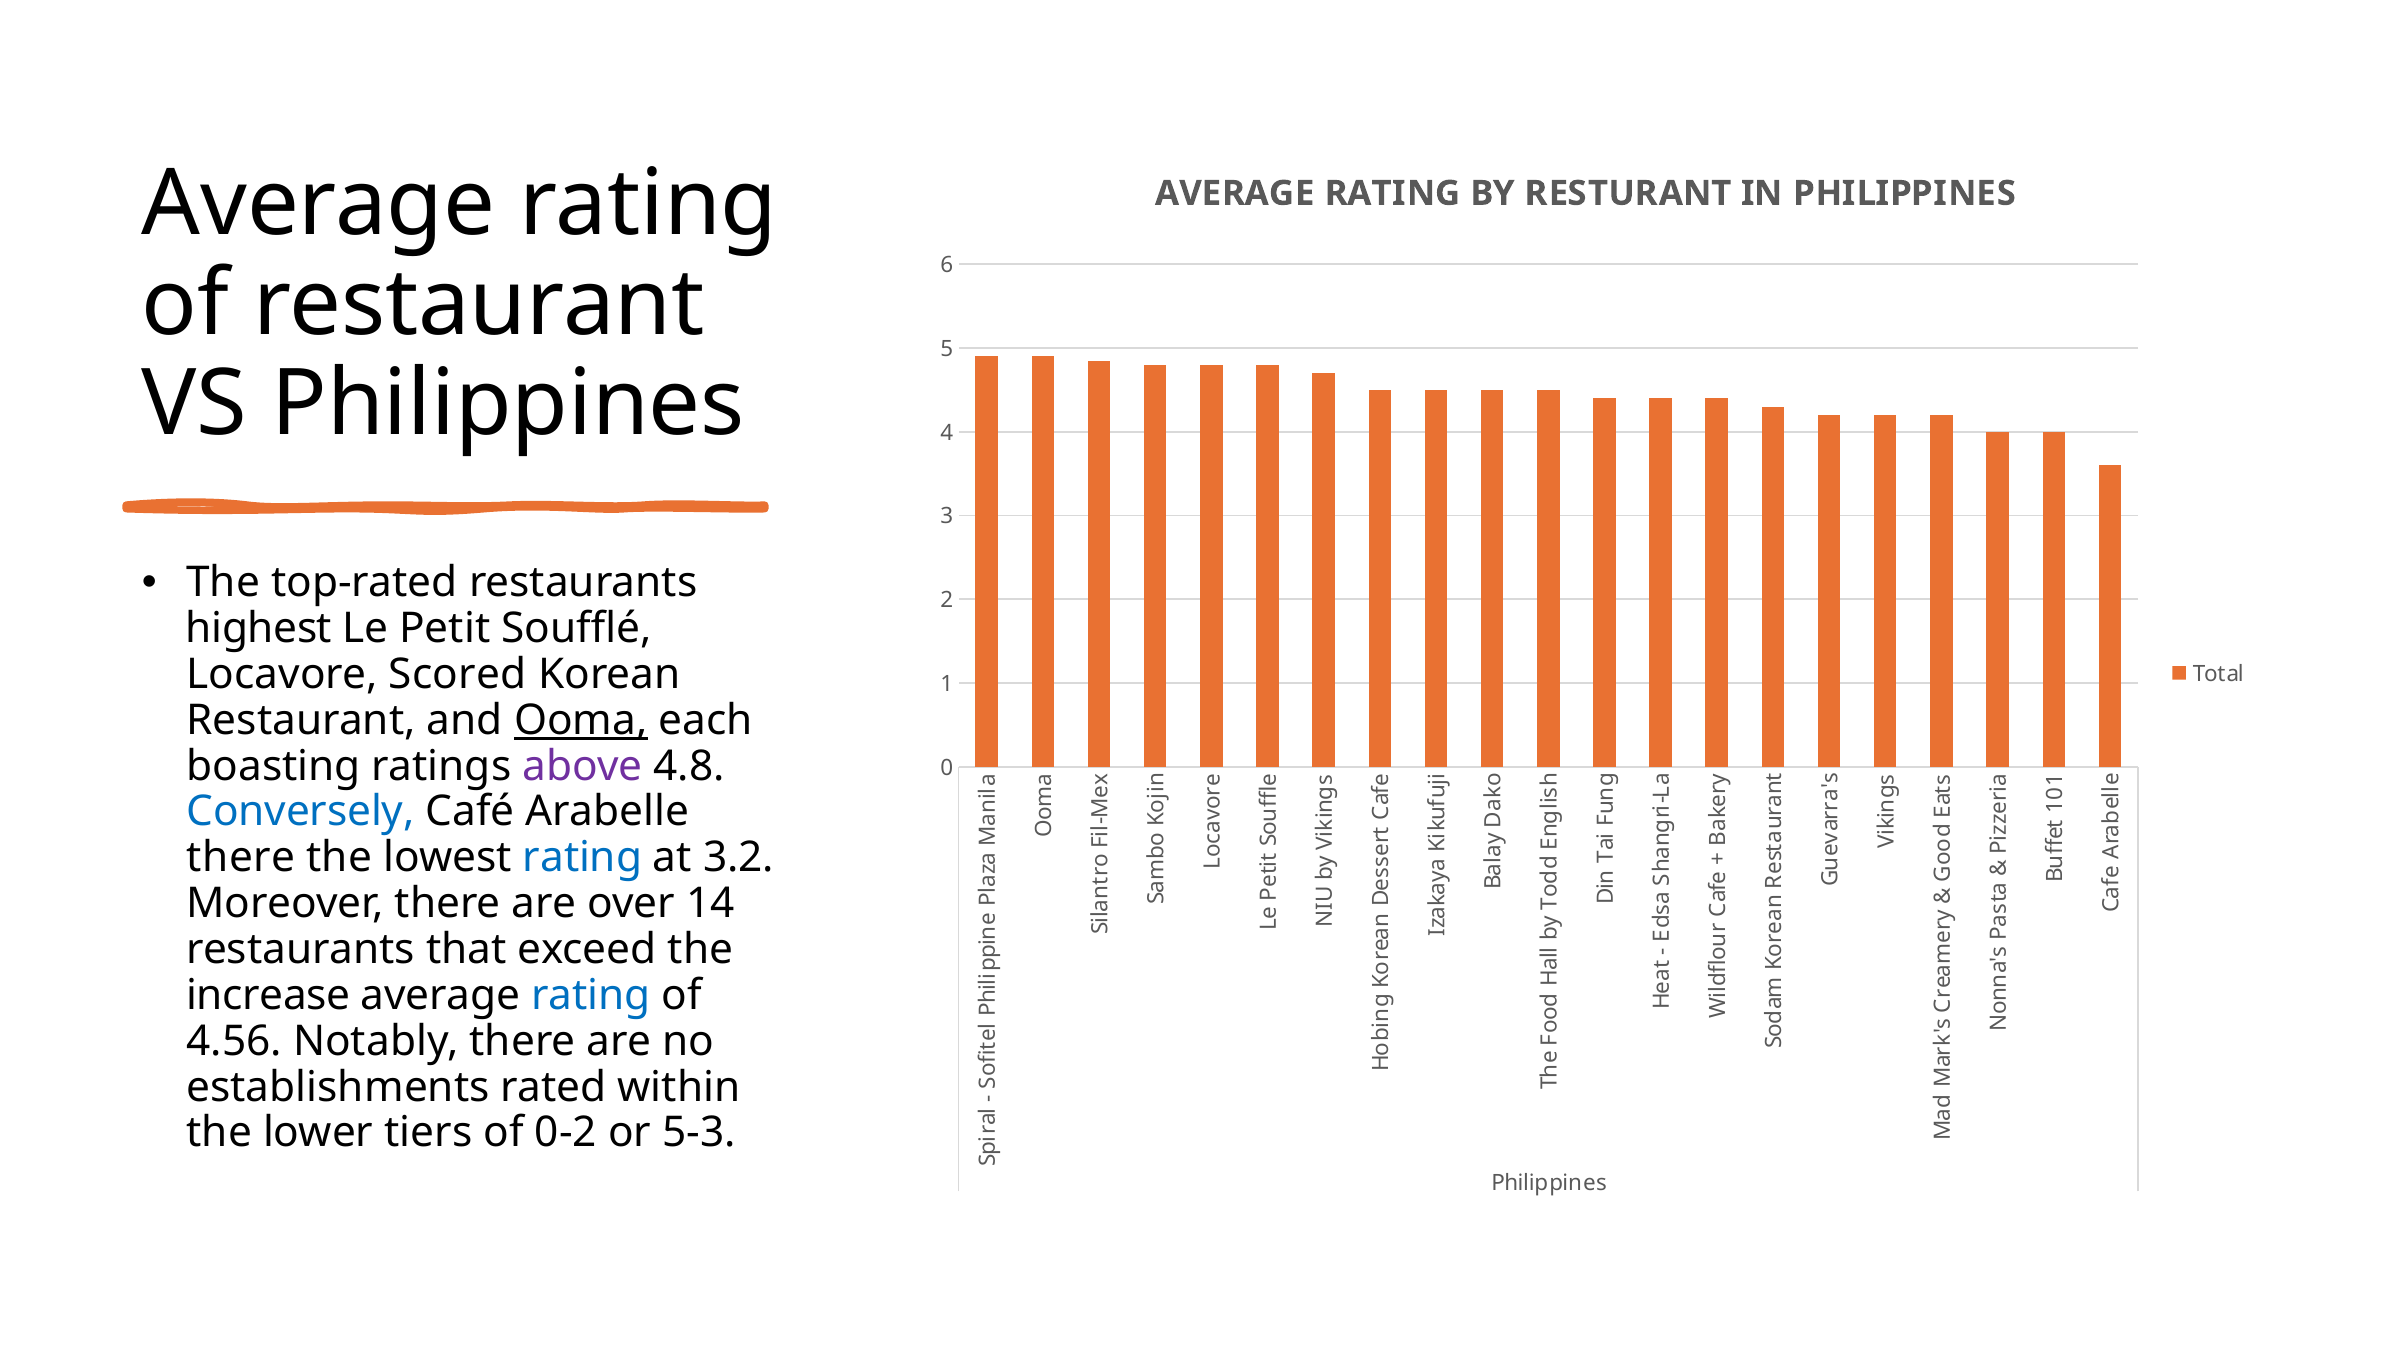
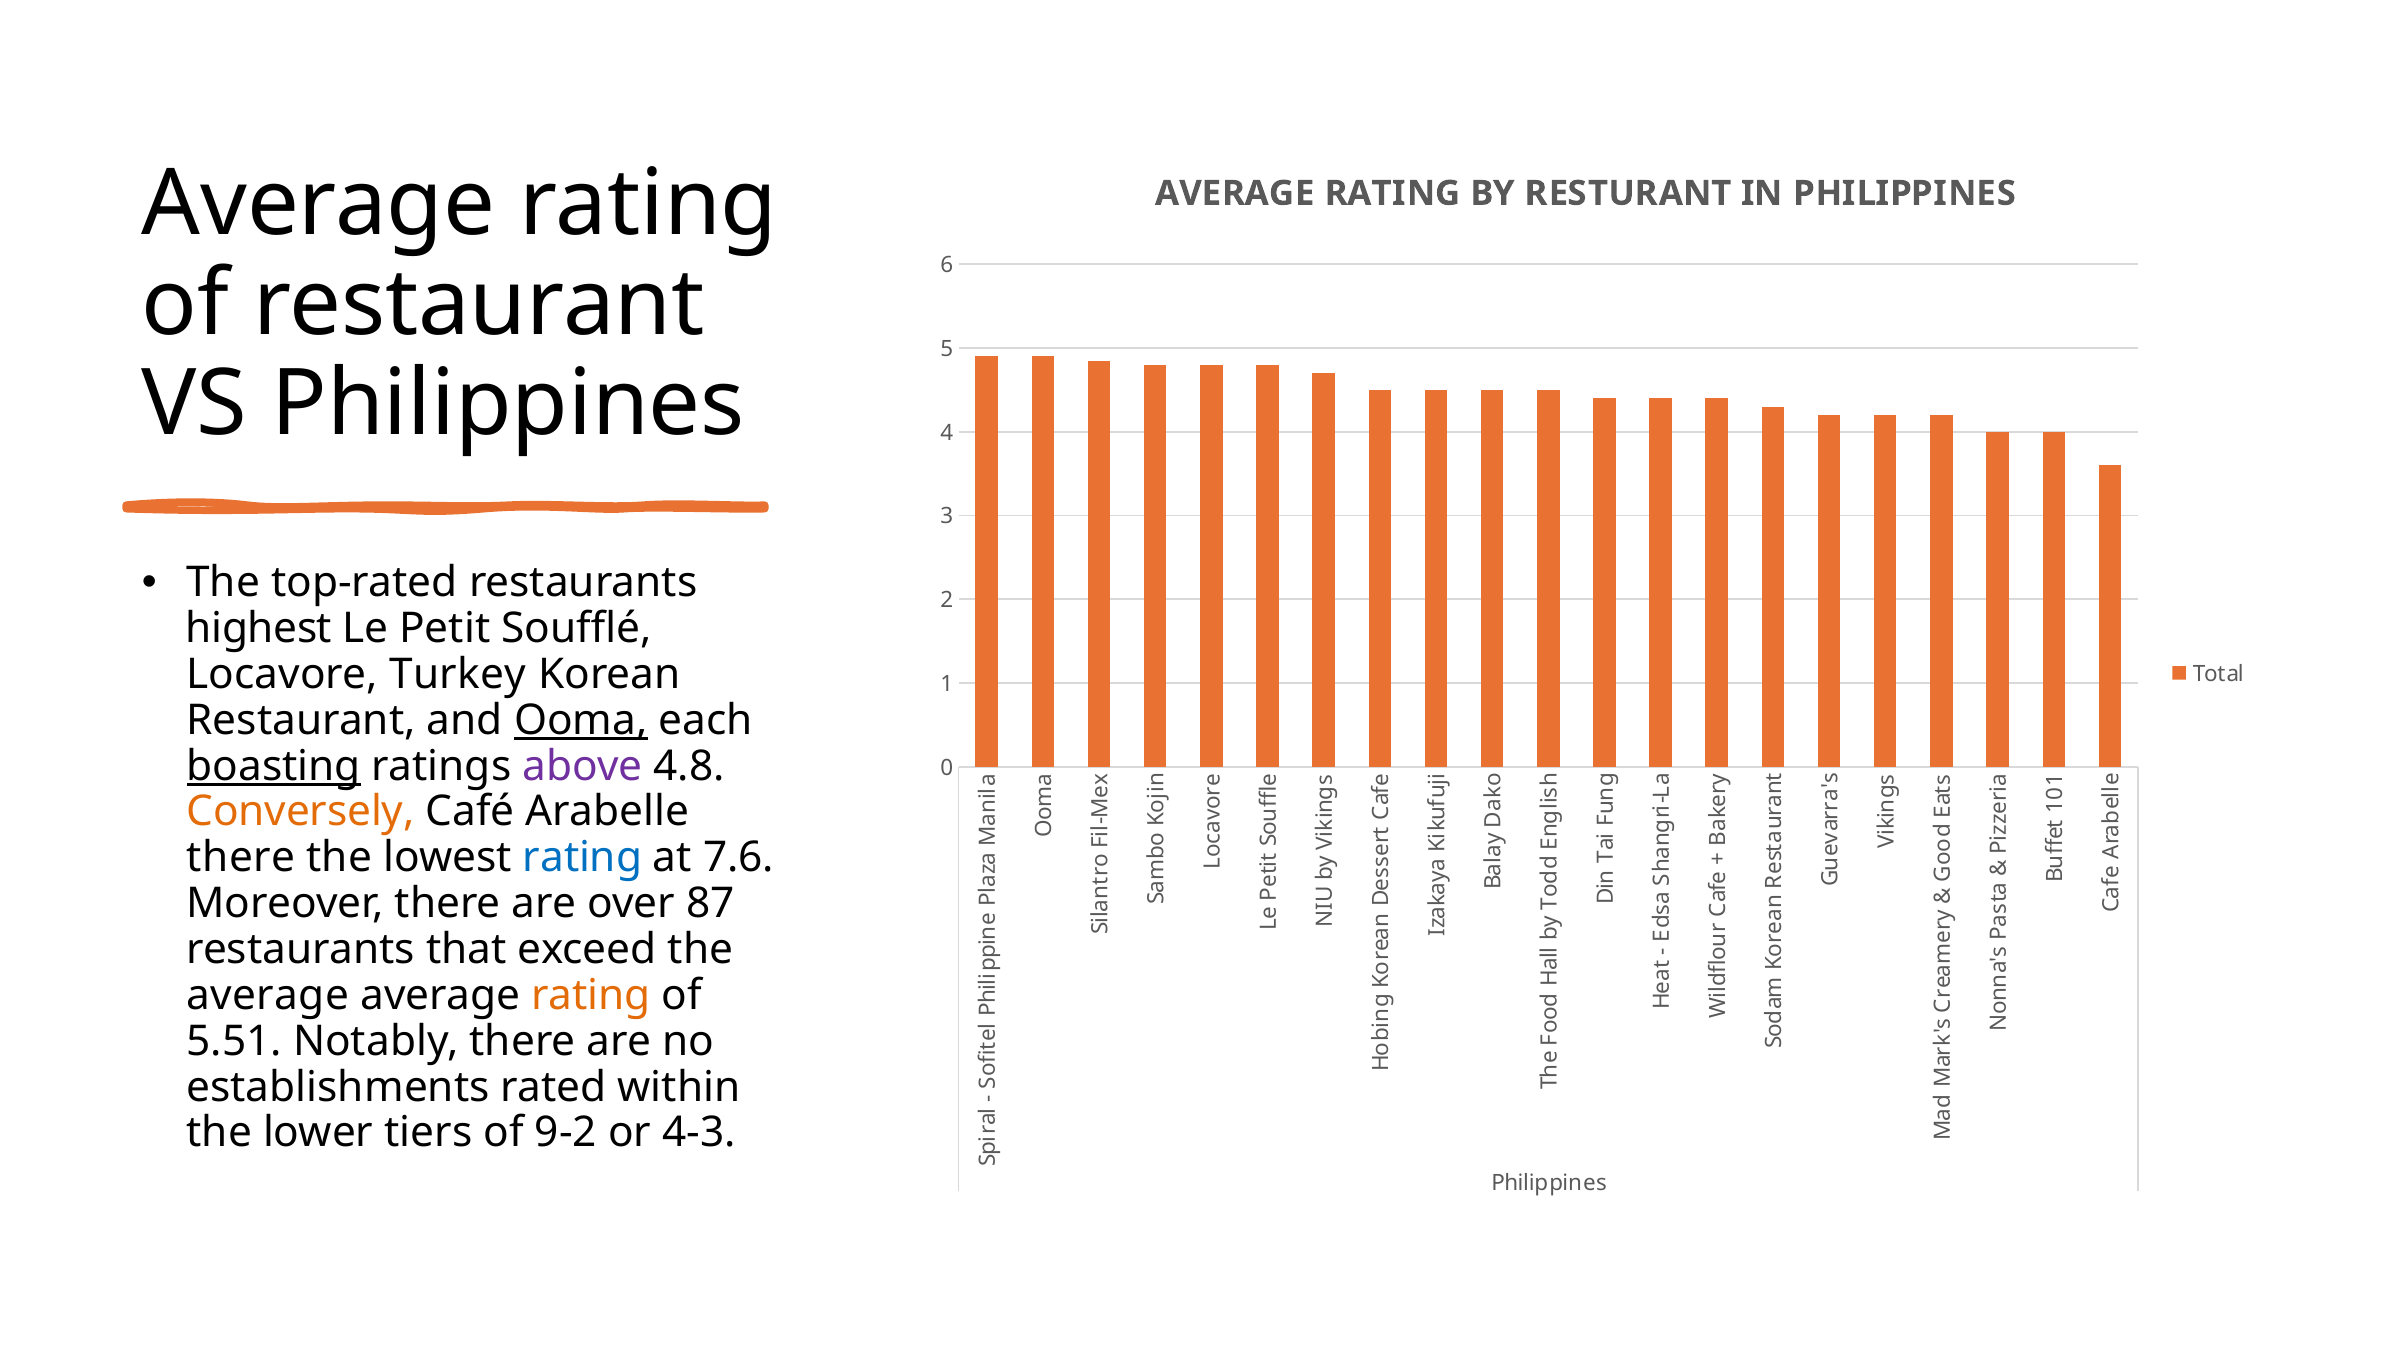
Scored: Scored -> Turkey
boasting underline: none -> present
Conversely colour: blue -> orange
3.2: 3.2 -> 7.6
14: 14 -> 87
increase at (268, 995): increase -> average
rating at (591, 995) colour: blue -> orange
4.56: 4.56 -> 5.51
0-2: 0-2 -> 9-2
5-3: 5-3 -> 4-3
